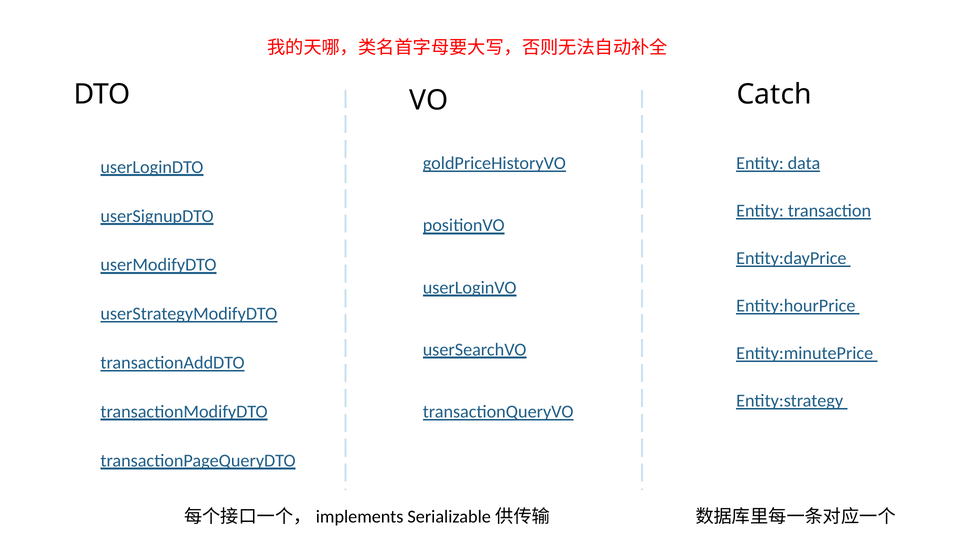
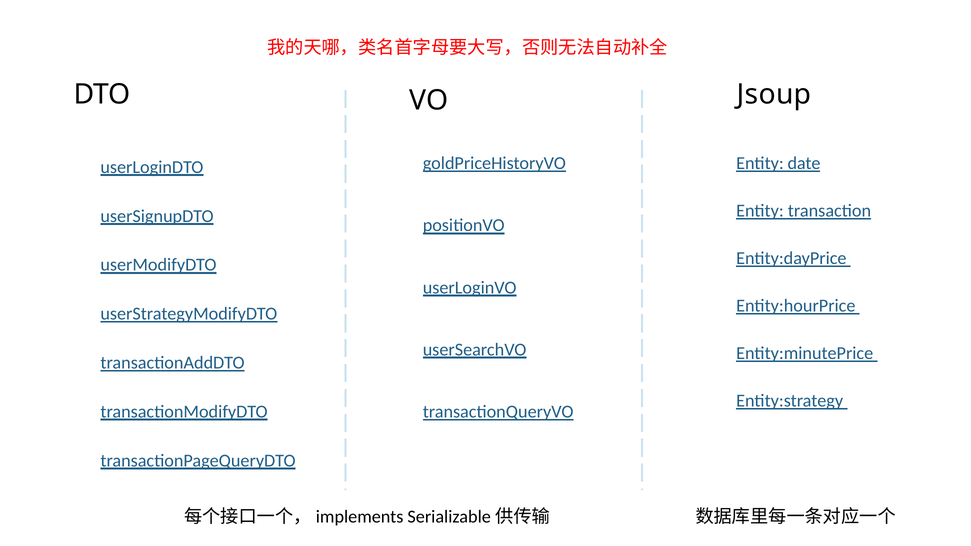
Catch: Catch -> Jsoup
data: data -> date
